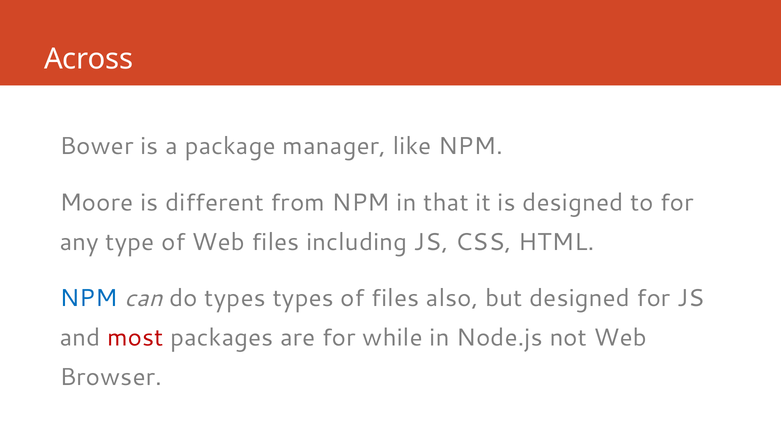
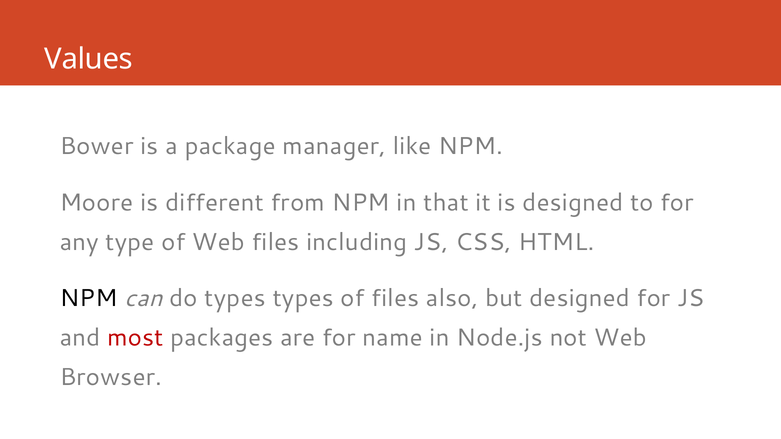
Across: Across -> Values
NPM at (89, 298) colour: blue -> black
while: while -> name
